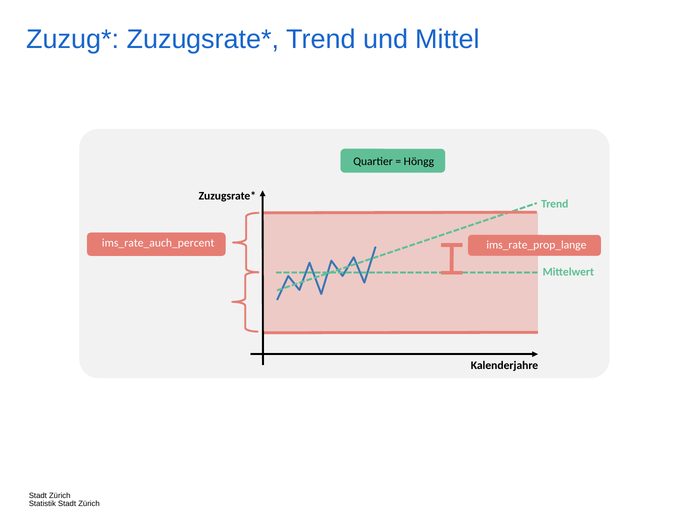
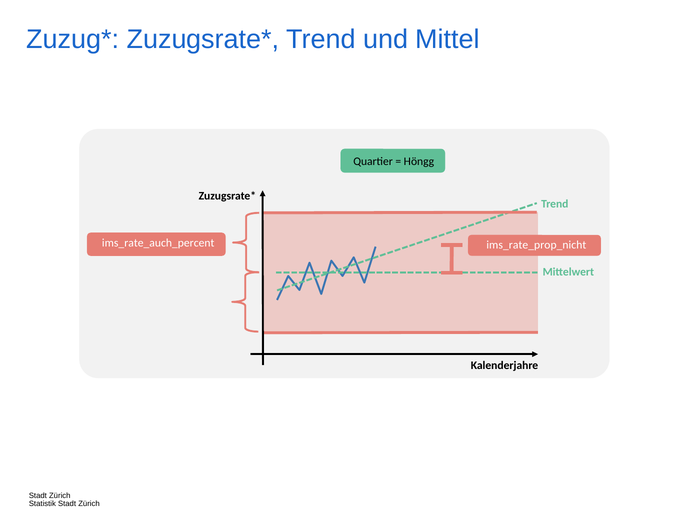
ims_rate_prop_lange: ims_rate_prop_lange -> ims_rate_prop_nicht
